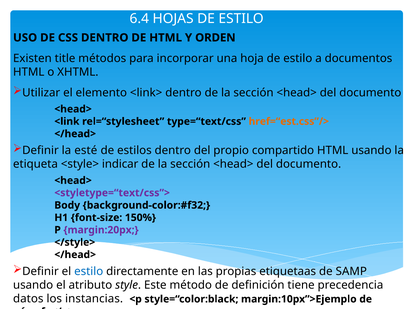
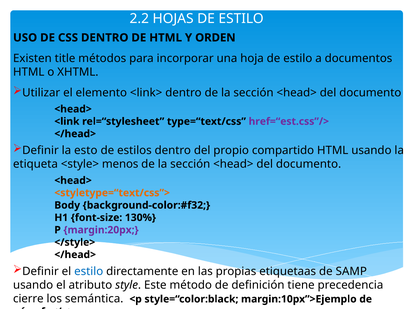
6.4: 6.4 -> 2.2
href=“est.css”/> colour: orange -> purple
esté: esté -> esto
indicar: indicar -> menos
<styletype=“text/css”> colour: purple -> orange
150%: 150% -> 130%
datos: datos -> cierre
instancias: instancias -> semántica
